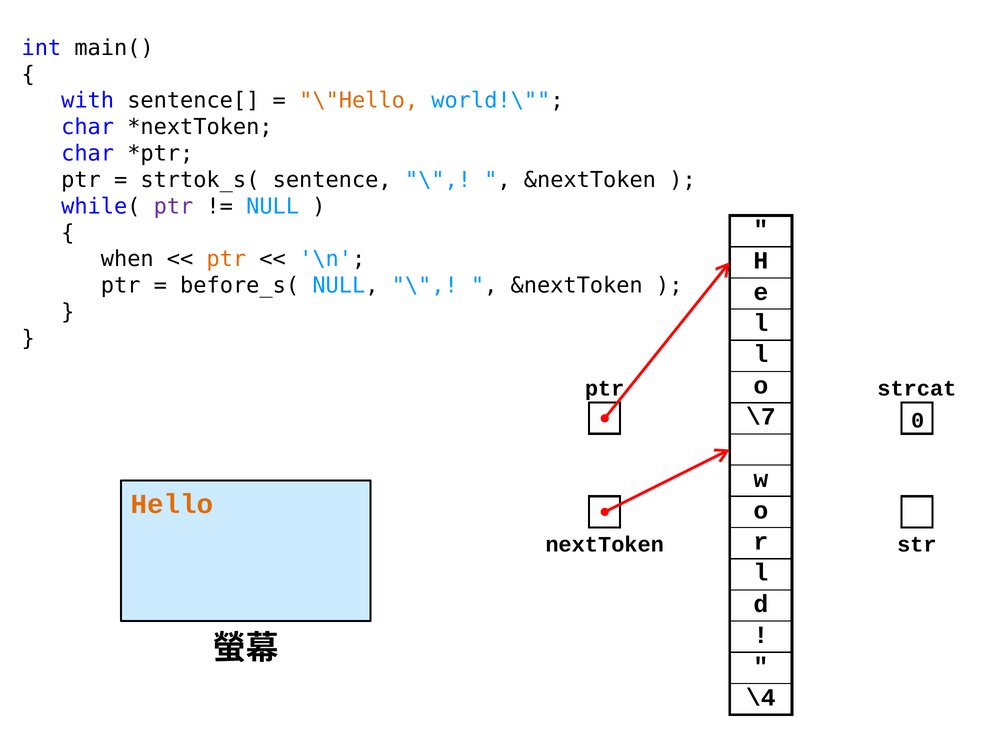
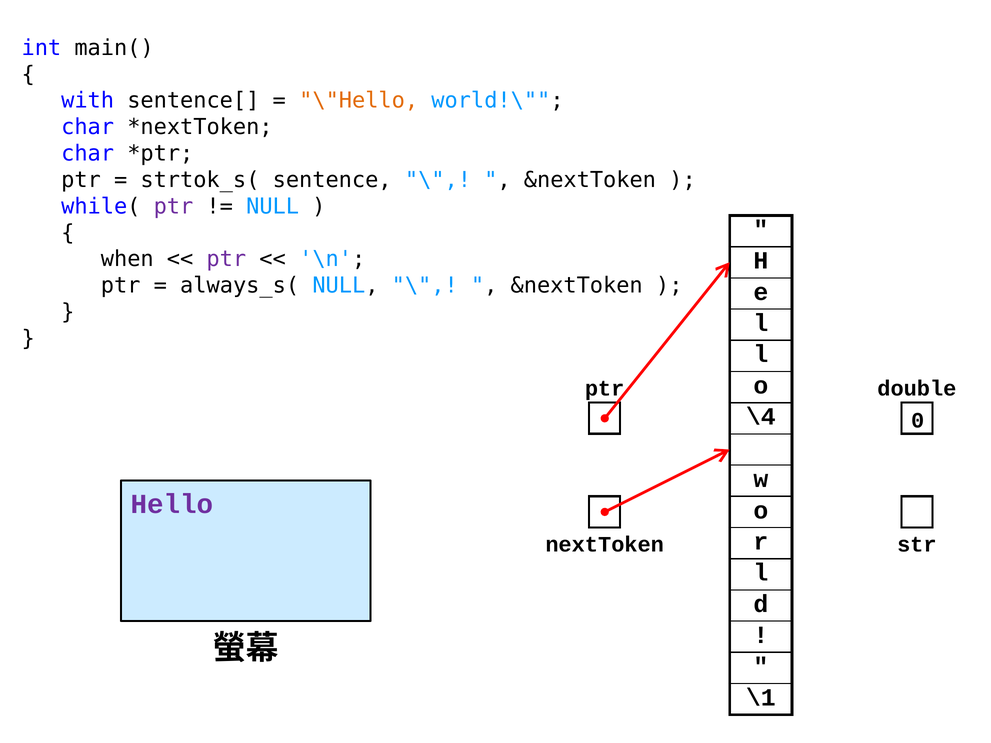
ptr at (226, 259) colour: orange -> purple
before_s(: before_s( -> always_s(
strcat: strcat -> double
\7: \7 -> \4
Hello colour: orange -> purple
\4: \4 -> \1
